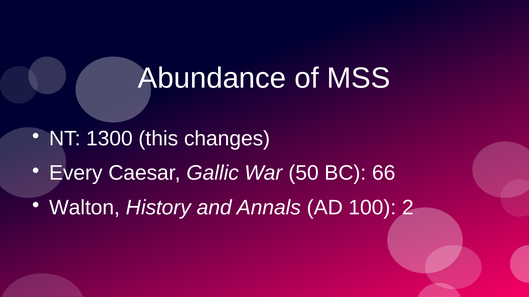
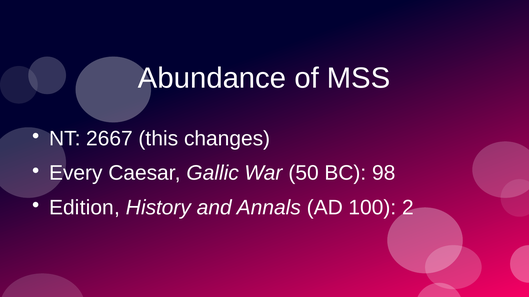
1300: 1300 -> 2667
66: 66 -> 98
Walton: Walton -> Edition
